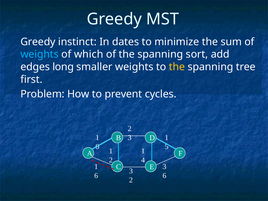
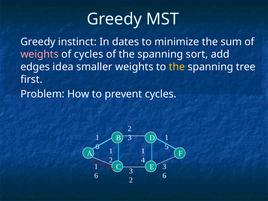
weights at (40, 54) colour: light blue -> pink
of which: which -> cycles
long: long -> idea
